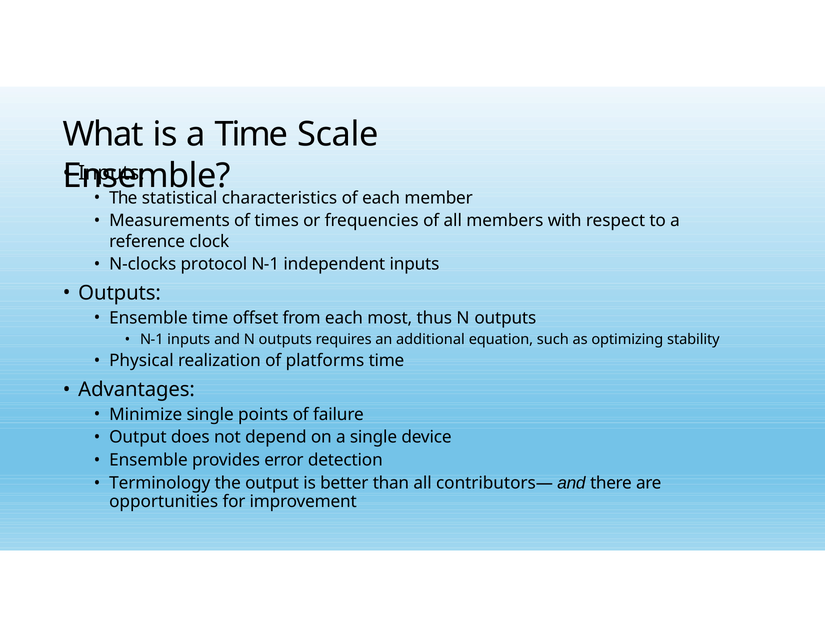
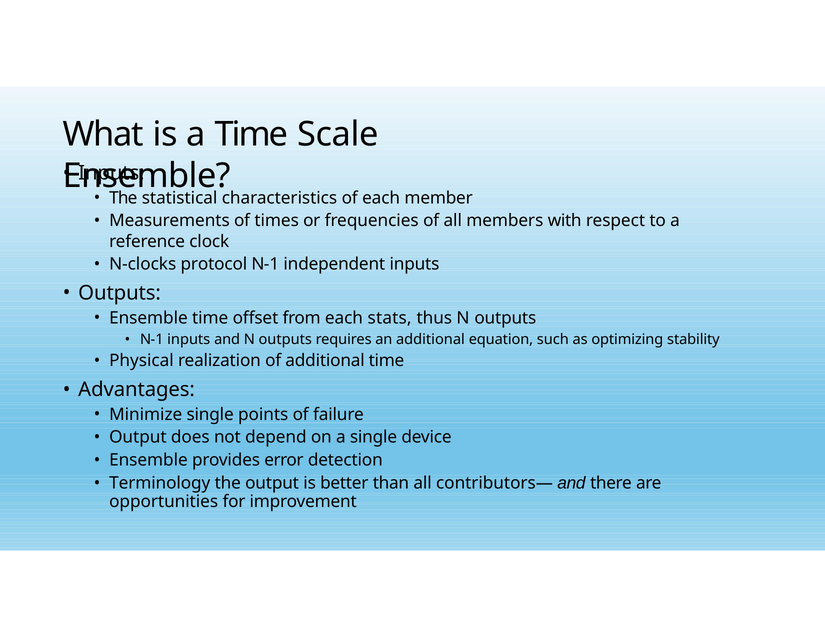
most: most -> stats
of platforms: platforms -> additional
